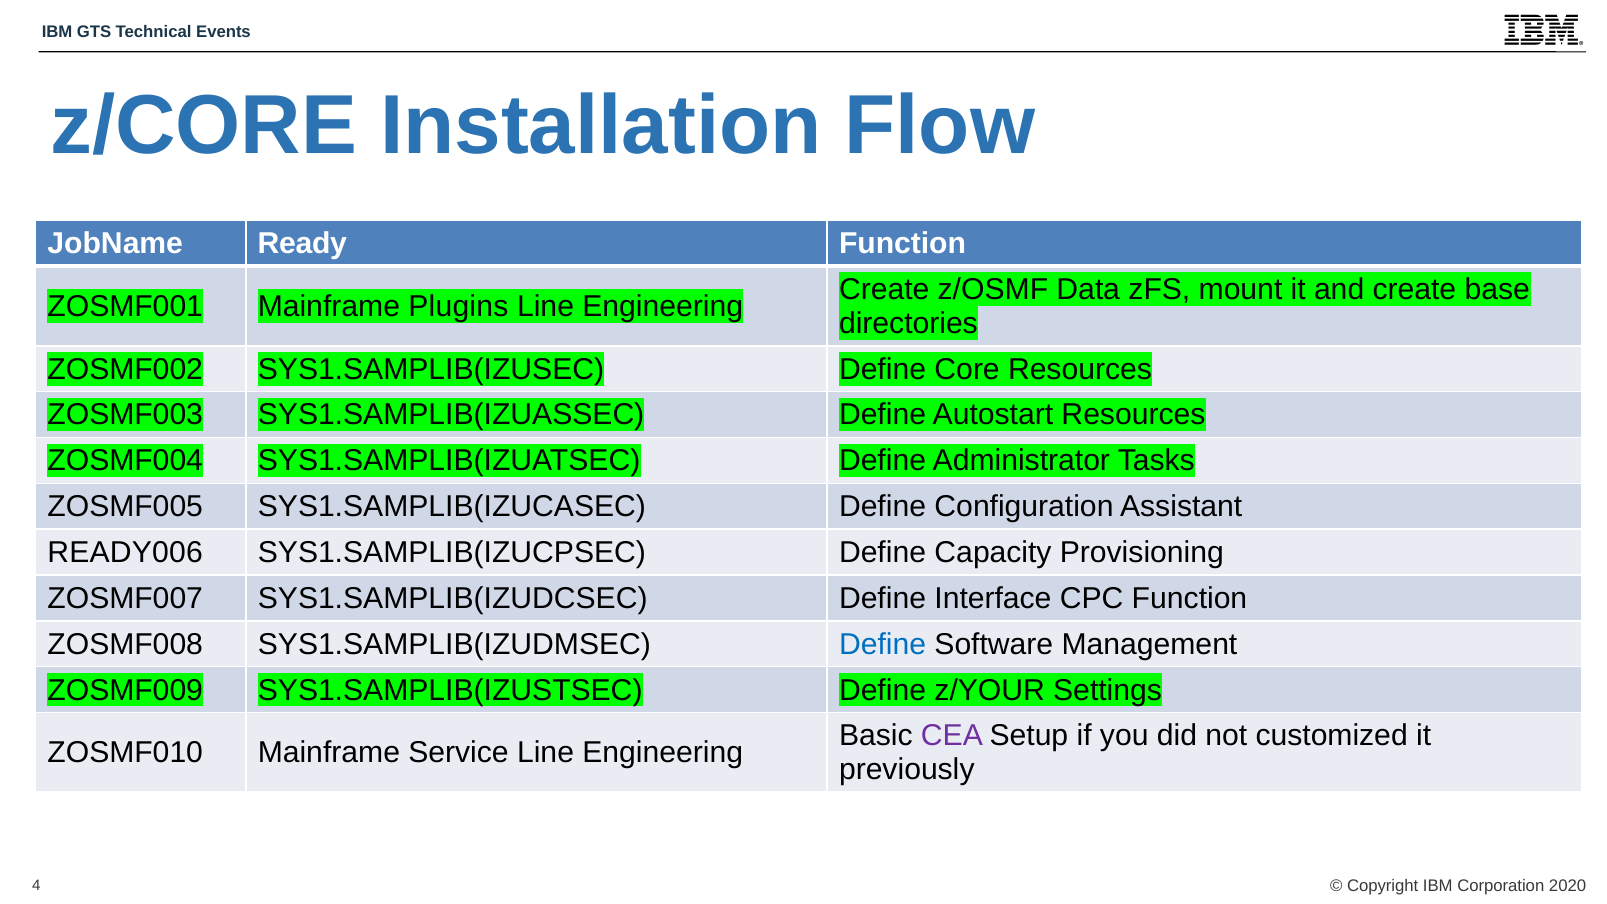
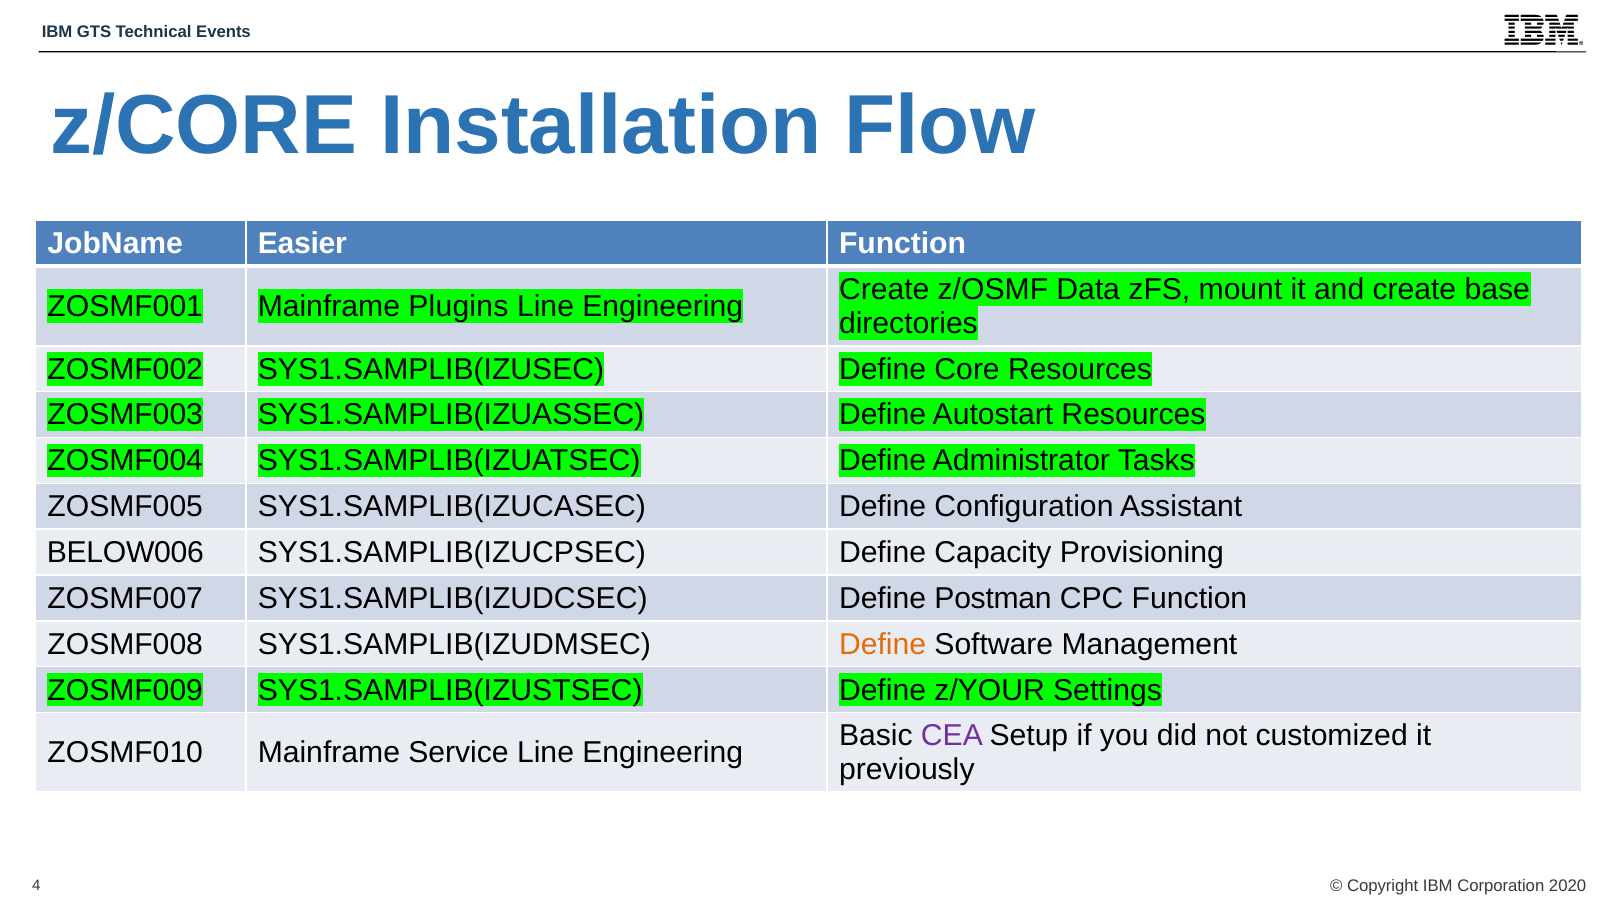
Ready: Ready -> Easier
READY006: READY006 -> BELOW006
Interface: Interface -> Postman
Define at (883, 644) colour: blue -> orange
